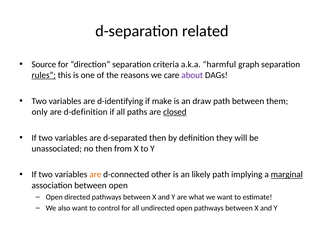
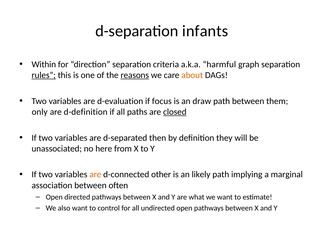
related: related -> infants
Source: Source -> Within
reasons underline: none -> present
about colour: purple -> orange
d-identifying: d-identifying -> d-evaluation
make: make -> focus
no then: then -> here
marginal underline: present -> none
between open: open -> often
